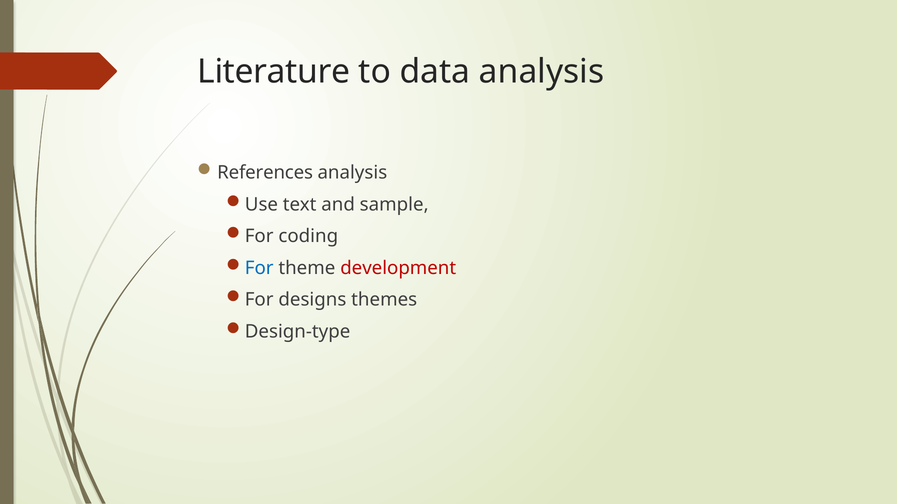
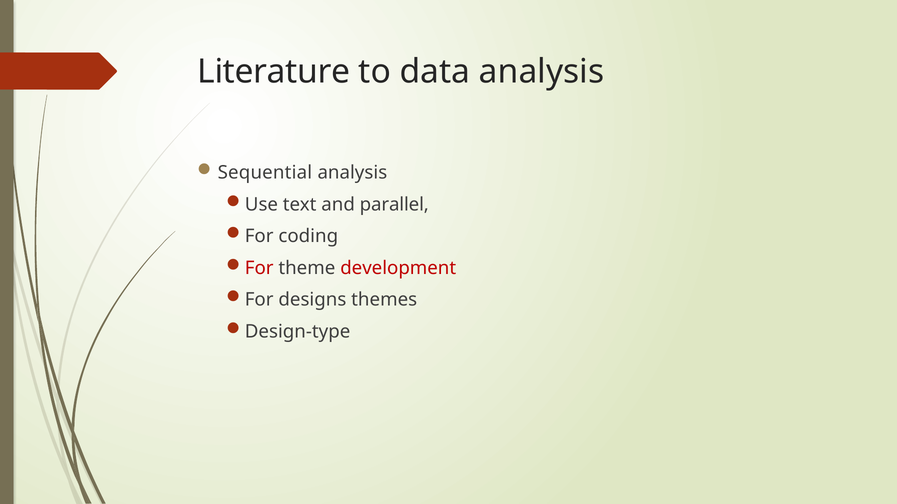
References: References -> Sequential
sample: sample -> parallel
For at (259, 268) colour: blue -> red
